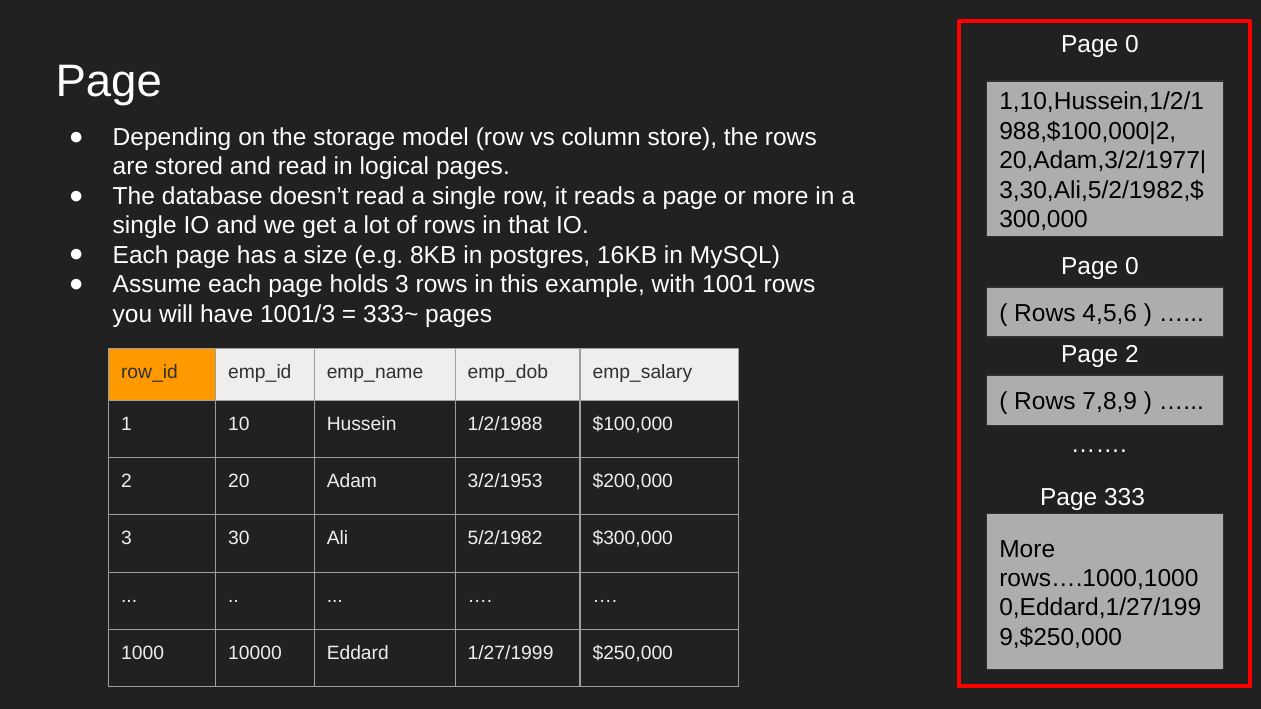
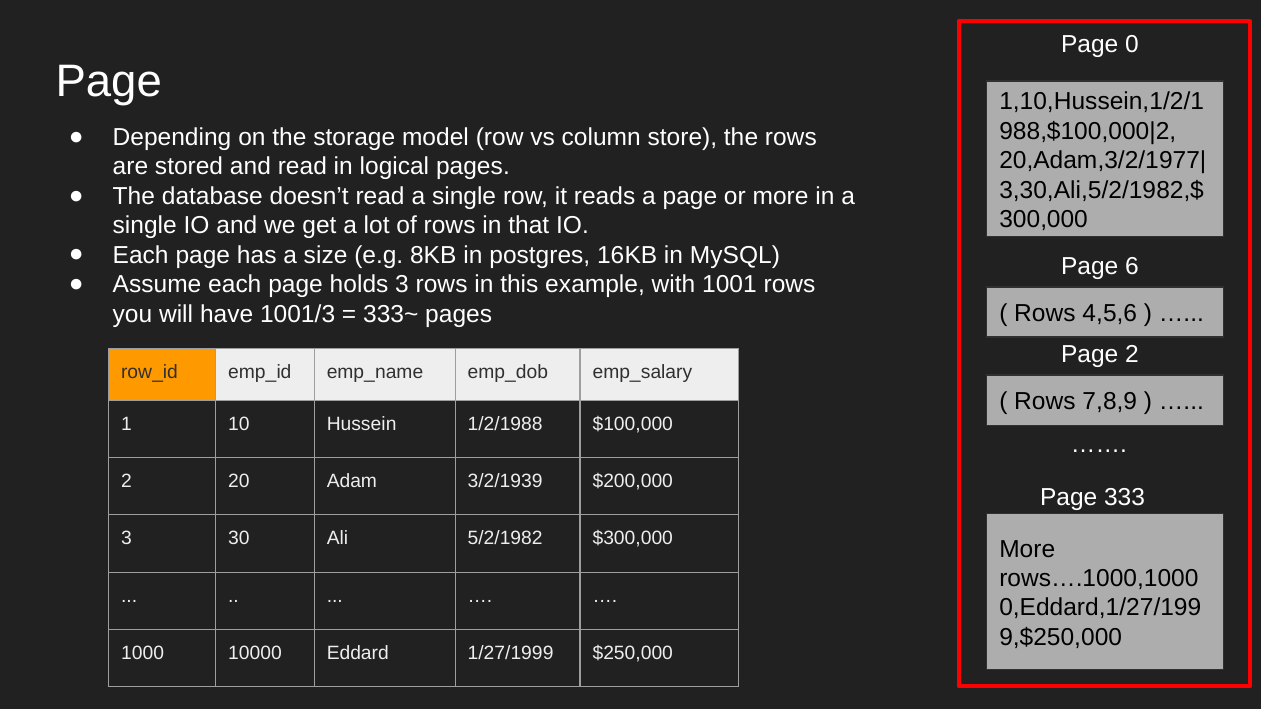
0 at (1132, 266): 0 -> 6
3/2/1953: 3/2/1953 -> 3/2/1939
